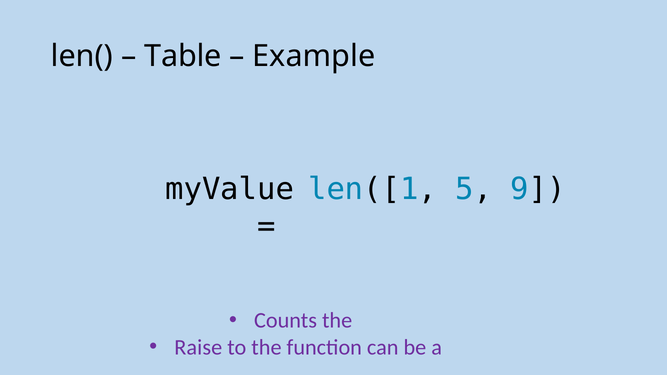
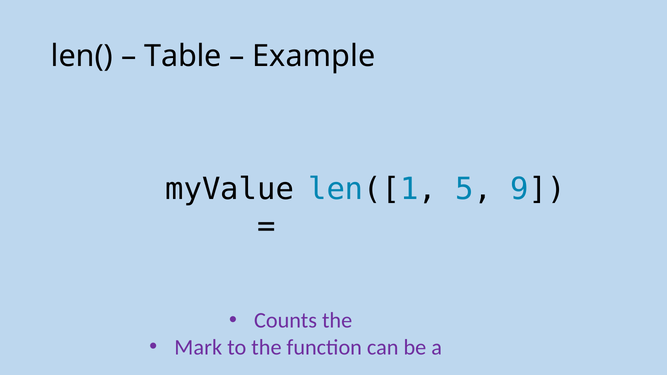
Raise: Raise -> Mark
